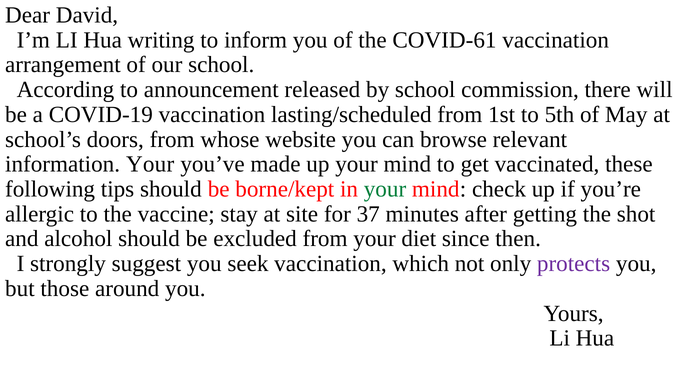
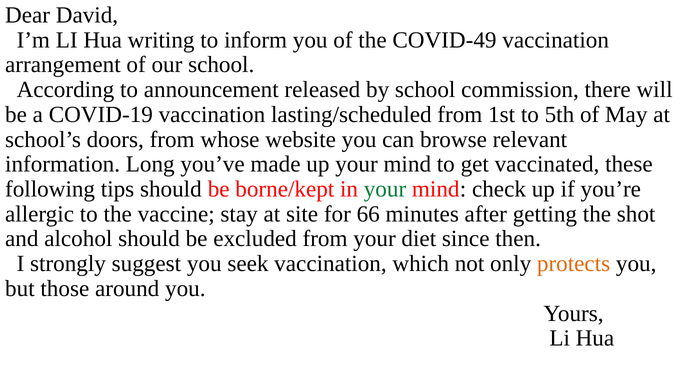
COVID-61: COVID-61 -> COVID-49
information Your: Your -> Long
37: 37 -> 66
protects colour: purple -> orange
